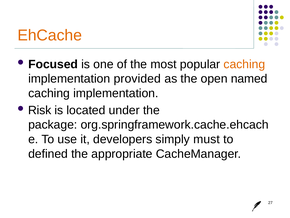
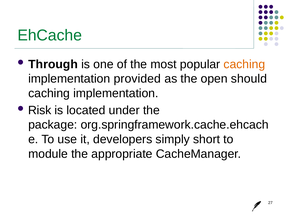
EhCache colour: orange -> green
Focused: Focused -> Through
named: named -> should
must: must -> short
defined: defined -> module
